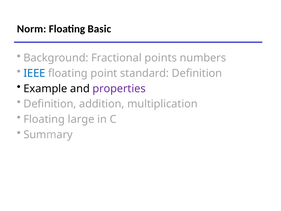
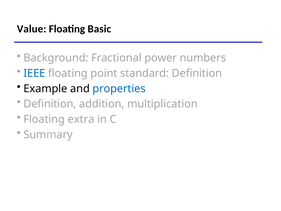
Norm: Norm -> Value
points: points -> power
properties colour: purple -> blue
large: large -> extra
